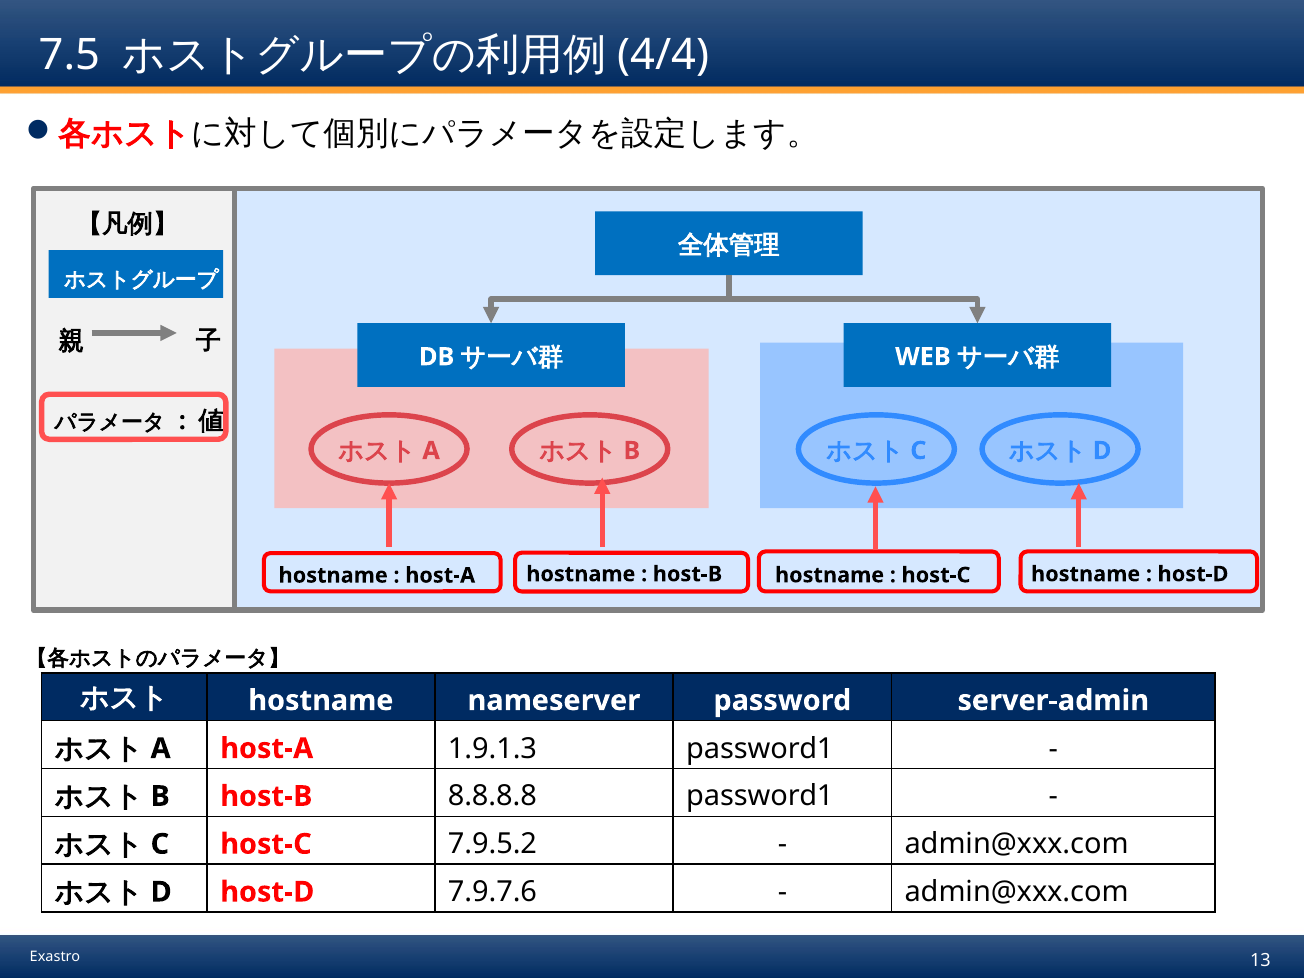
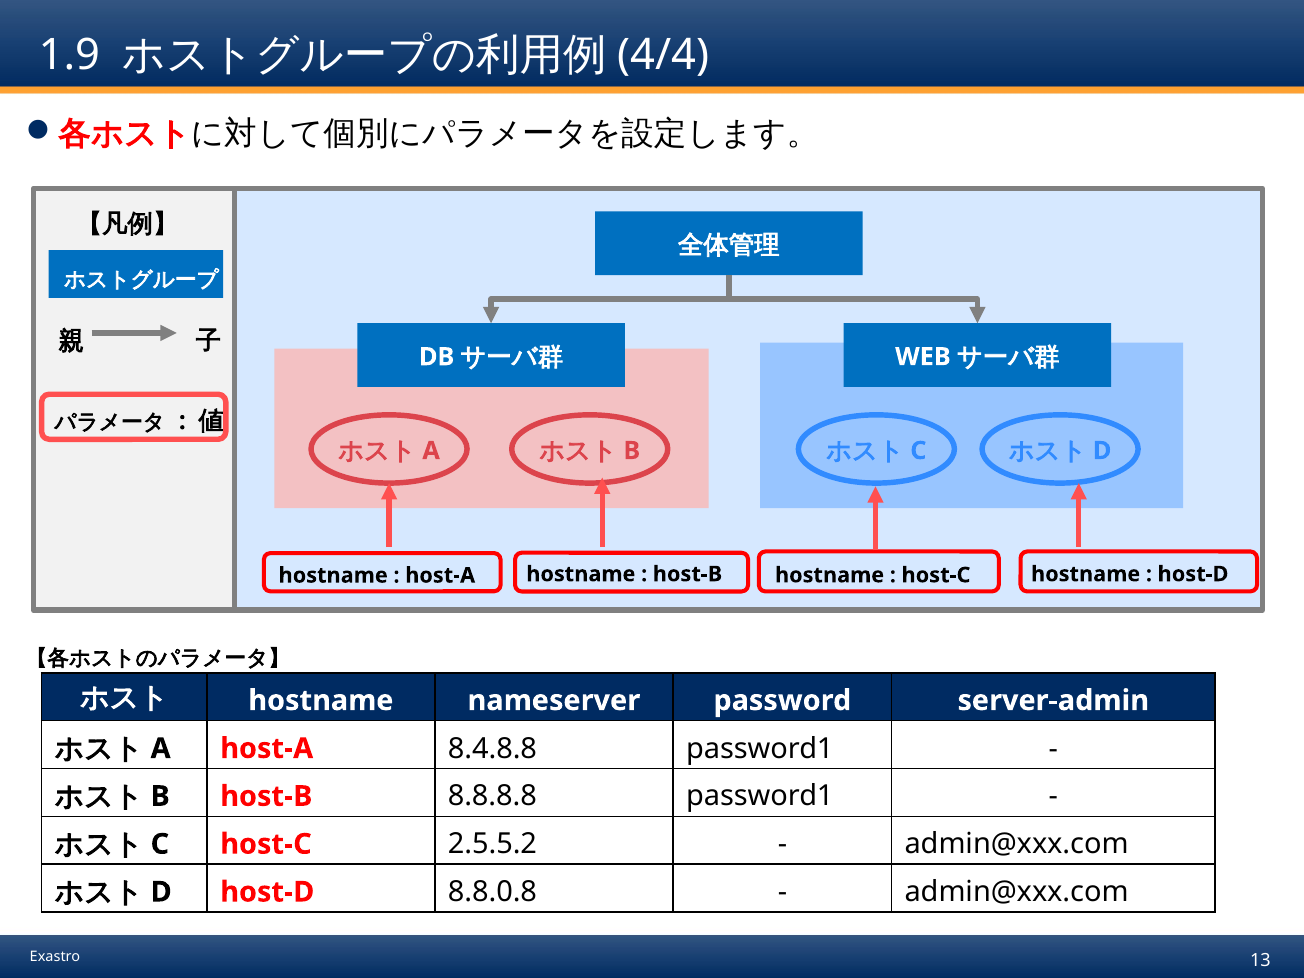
7.5: 7.5 -> 1.9
1.9.1.3: 1.9.1.3 -> 8.4.8.8
7.9.5.2: 7.9.5.2 -> 2.5.5.2
7.9.7.6: 7.9.7.6 -> 8.8.0.8
